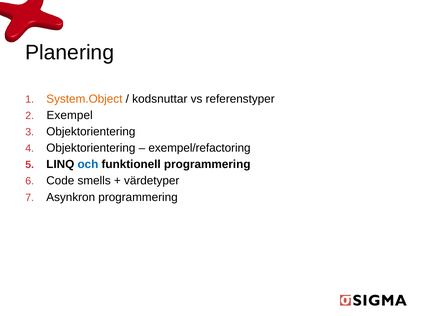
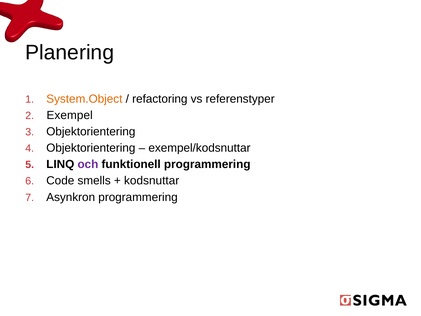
kodsnuttar: kodsnuttar -> refactoring
exempel/refactoring: exempel/refactoring -> exempel/kodsnuttar
och colour: blue -> purple
värdetyper: värdetyper -> kodsnuttar
